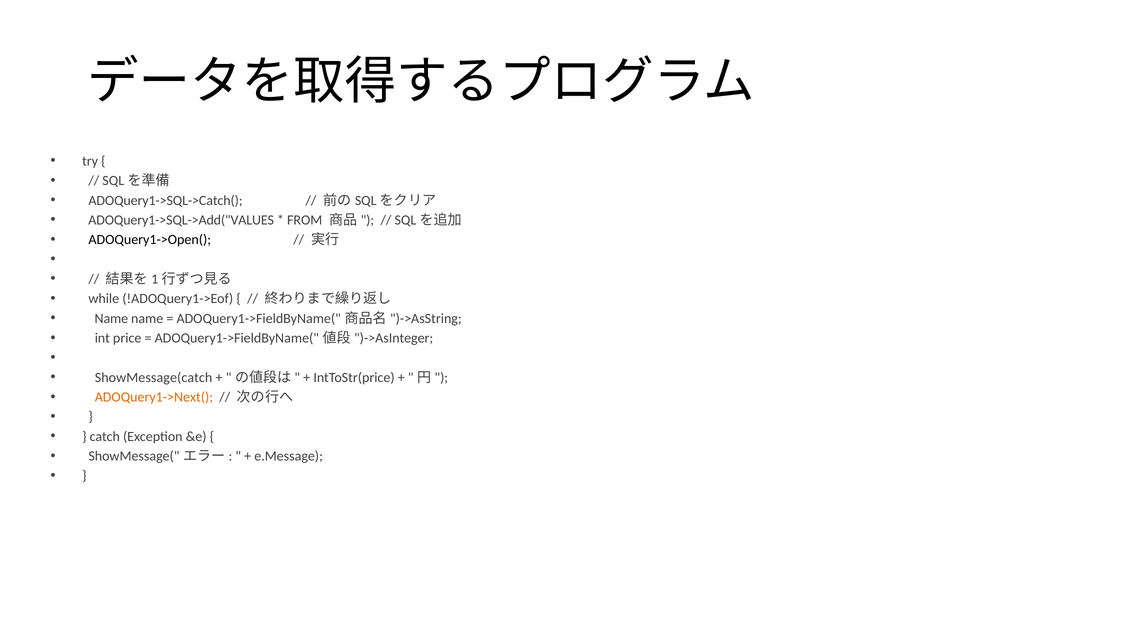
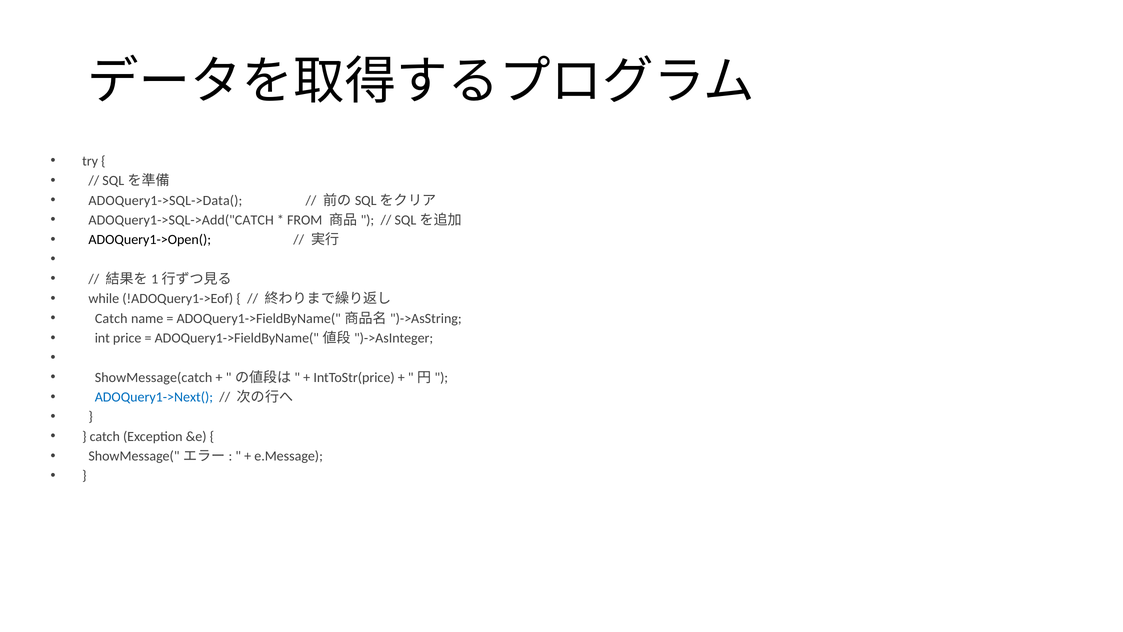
ADOQuery1->SQL->Catch(: ADOQuery1->SQL->Catch( -> ADOQuery1->SQL->Data(
ADOQuery1->SQL->Add("VALUES: ADOQuery1->SQL->Add("VALUES -> ADOQuery1->SQL->Add("CATCH
Name at (111, 318): Name -> Catch
ADOQuery1->Next( colour: orange -> blue
